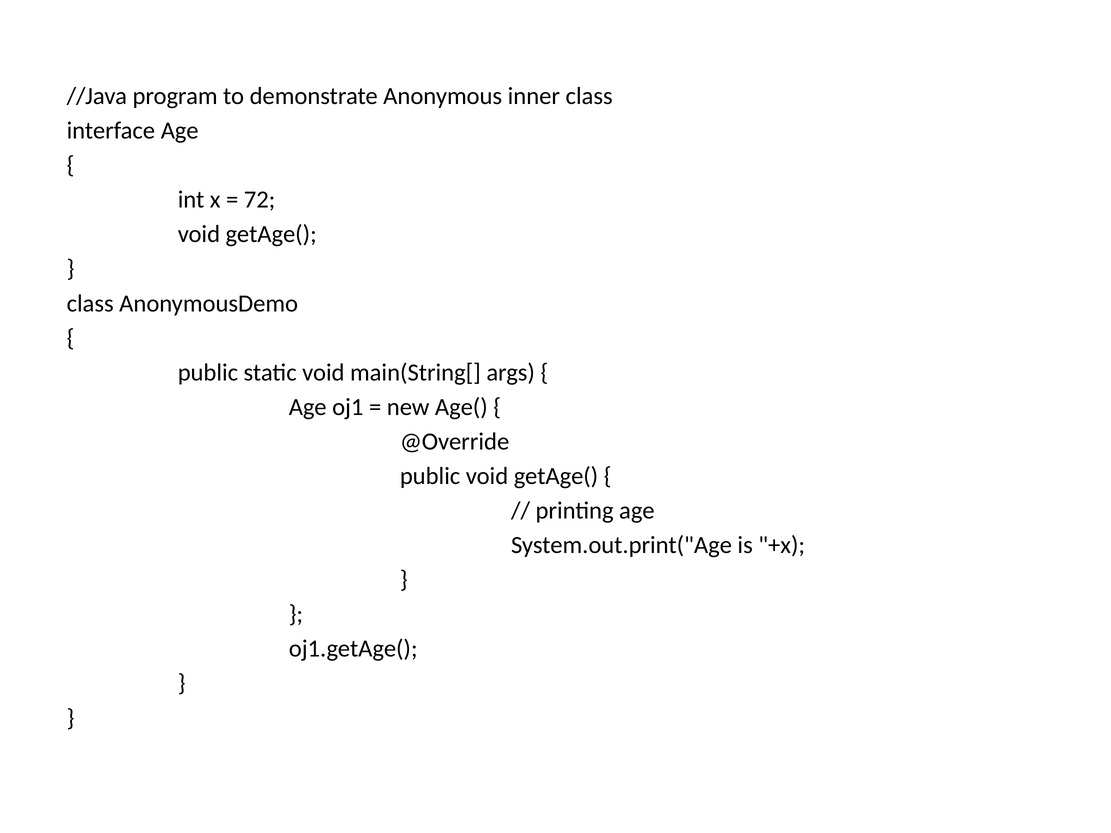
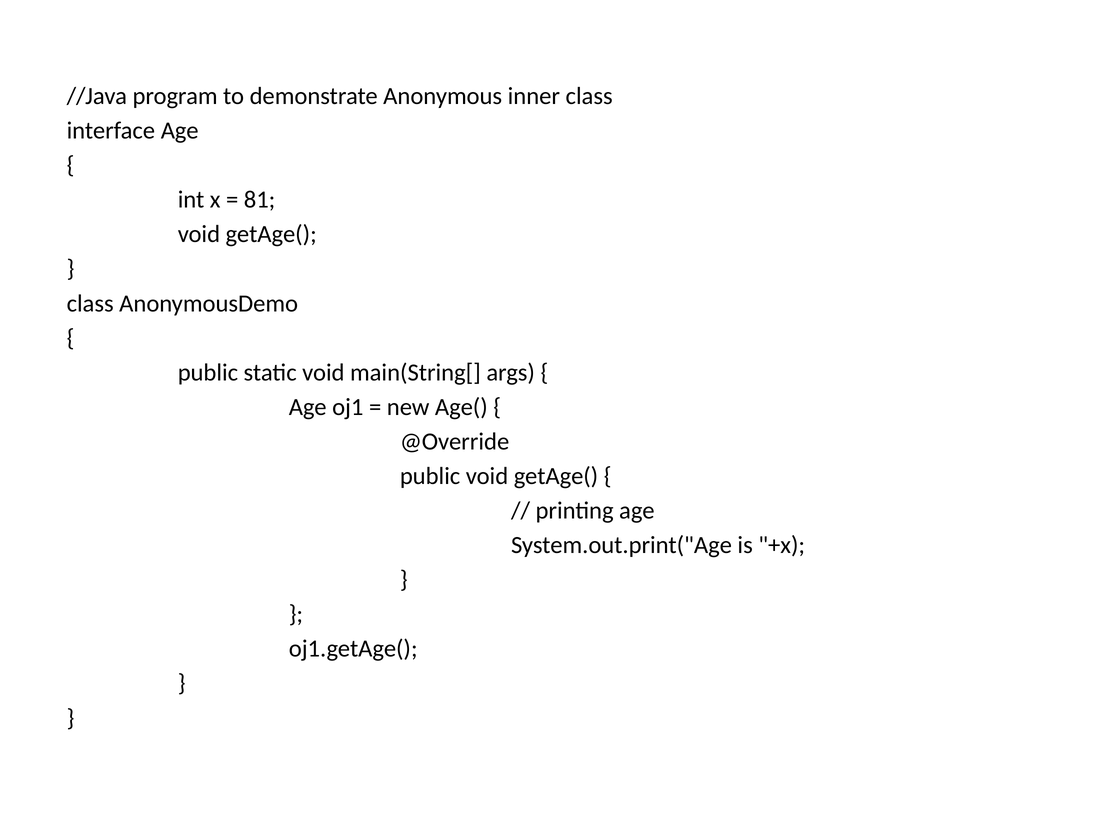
72: 72 -> 81
